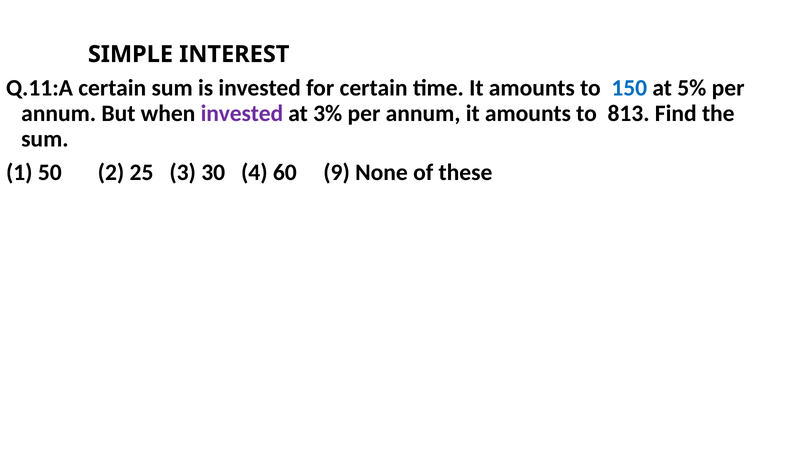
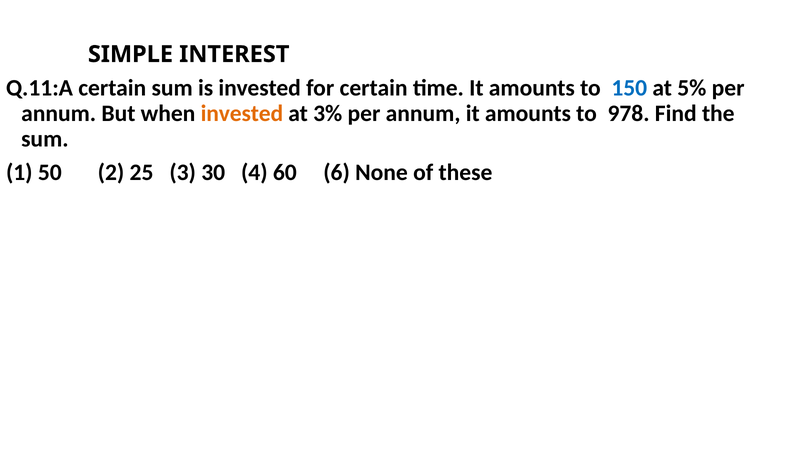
invested at (242, 114) colour: purple -> orange
813: 813 -> 978
9: 9 -> 6
